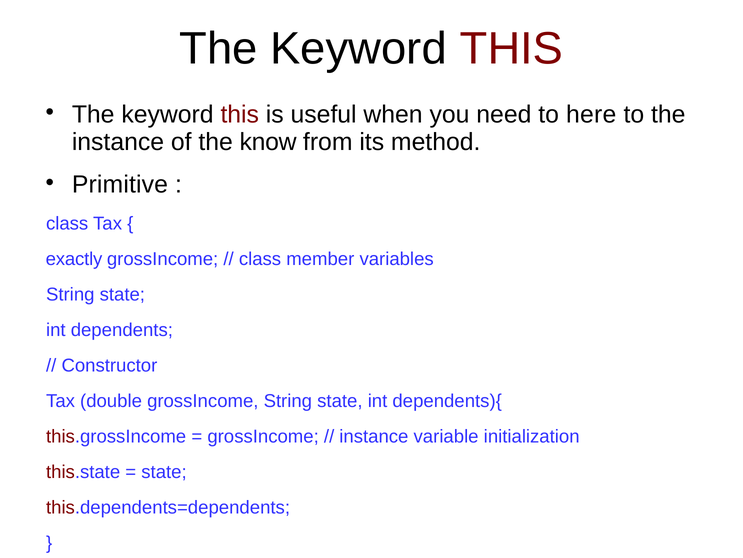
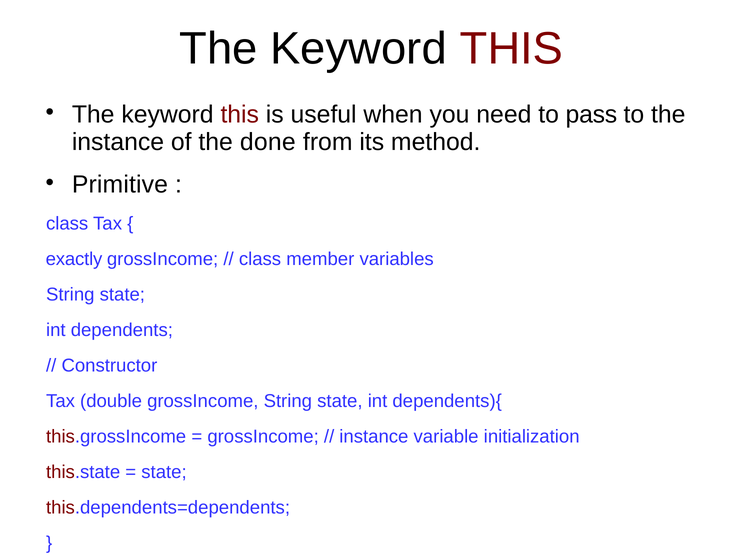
here: here -> pass
know: know -> done
